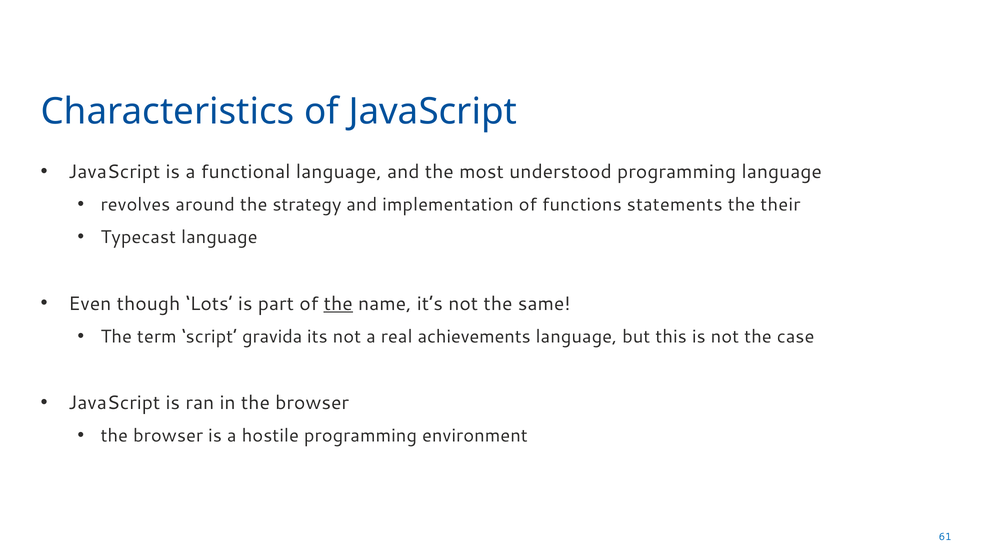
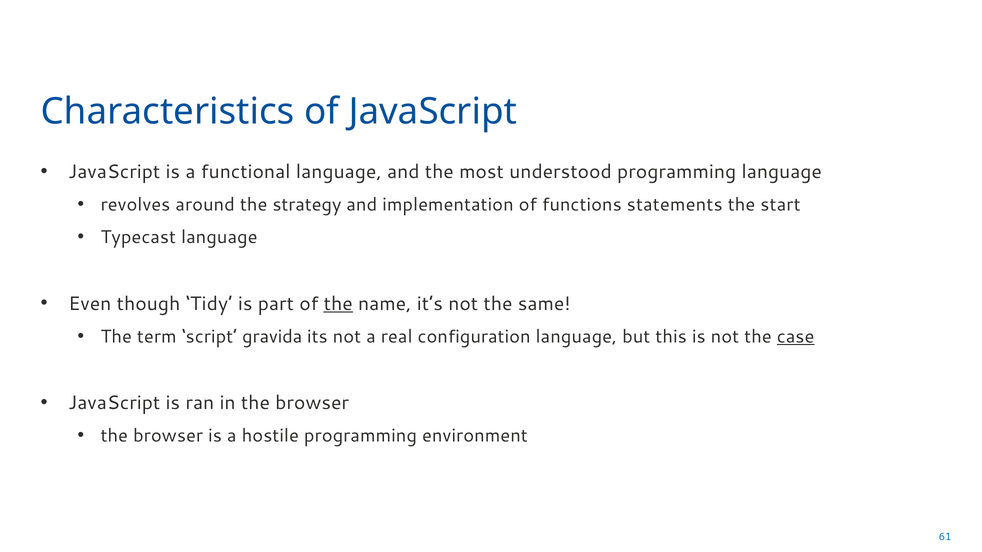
their: their -> start
Lots: Lots -> Tidy
achievements: achievements -> configuration
case underline: none -> present
